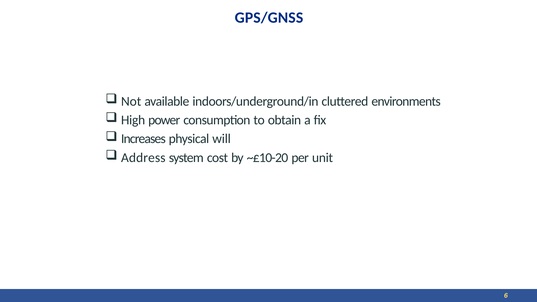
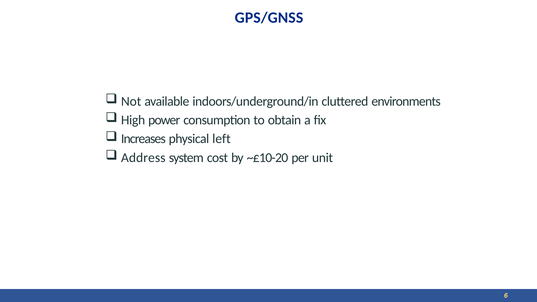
will: will -> left
